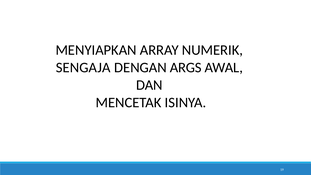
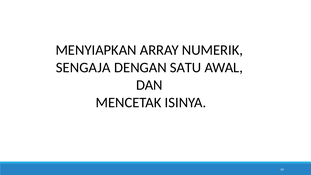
ARGS: ARGS -> SATU
